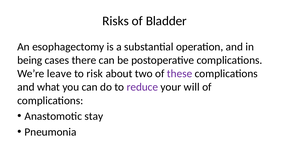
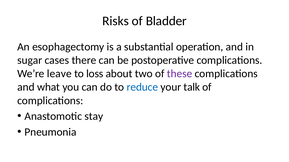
being: being -> sugar
risk: risk -> loss
reduce colour: purple -> blue
will: will -> talk
